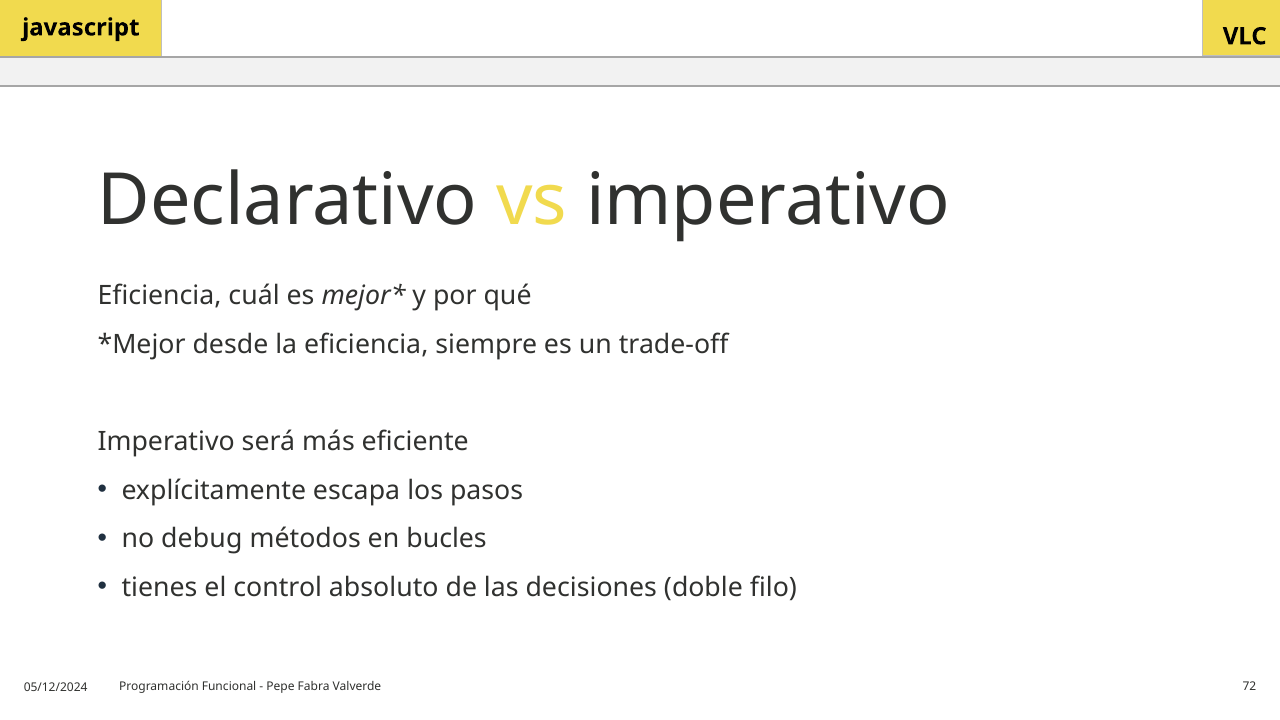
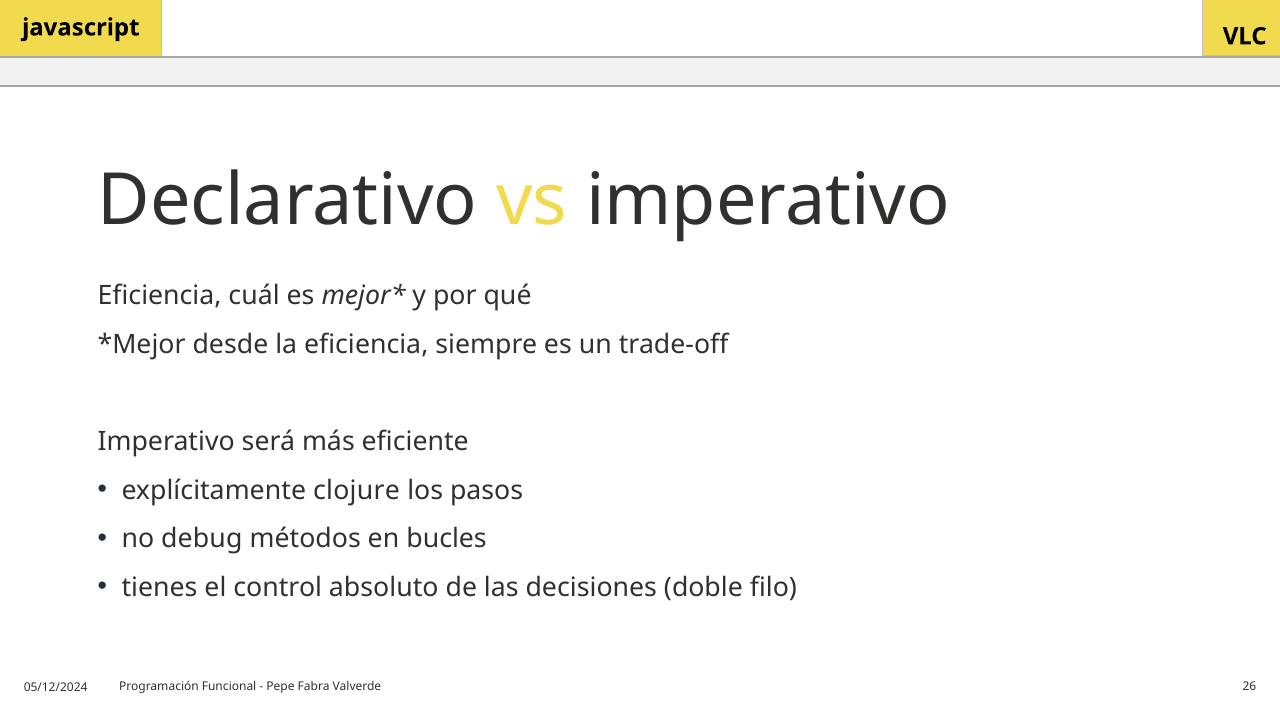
escapa: escapa -> clojure
72: 72 -> 26
